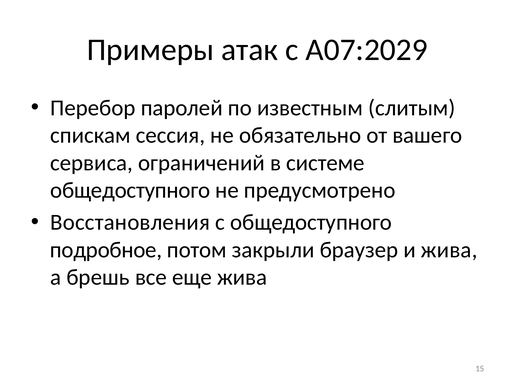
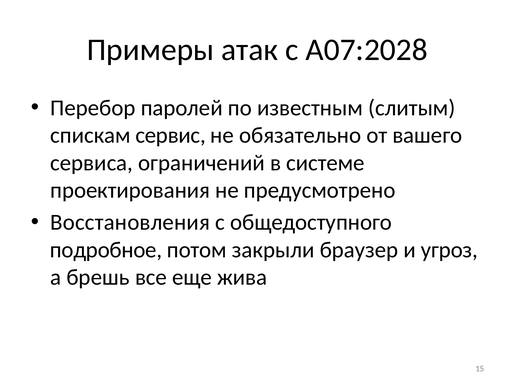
A07:2029: A07:2029 -> A07:2028
сессия: сессия -> сервис
общедоступного at (130, 190): общедоступного -> проектирования
и жива: жива -> угроз
